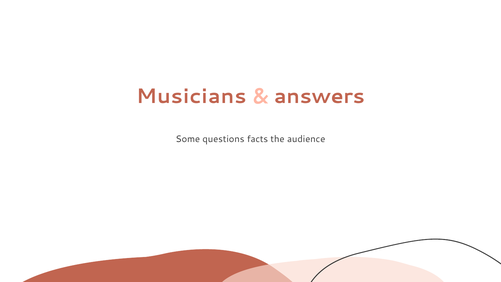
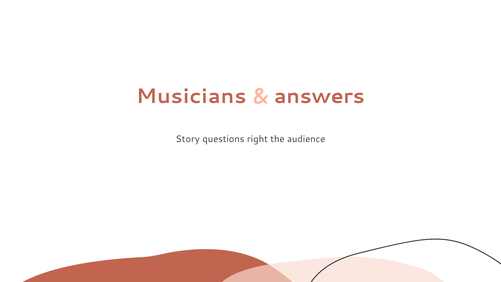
Some: Some -> Story
facts: facts -> right
